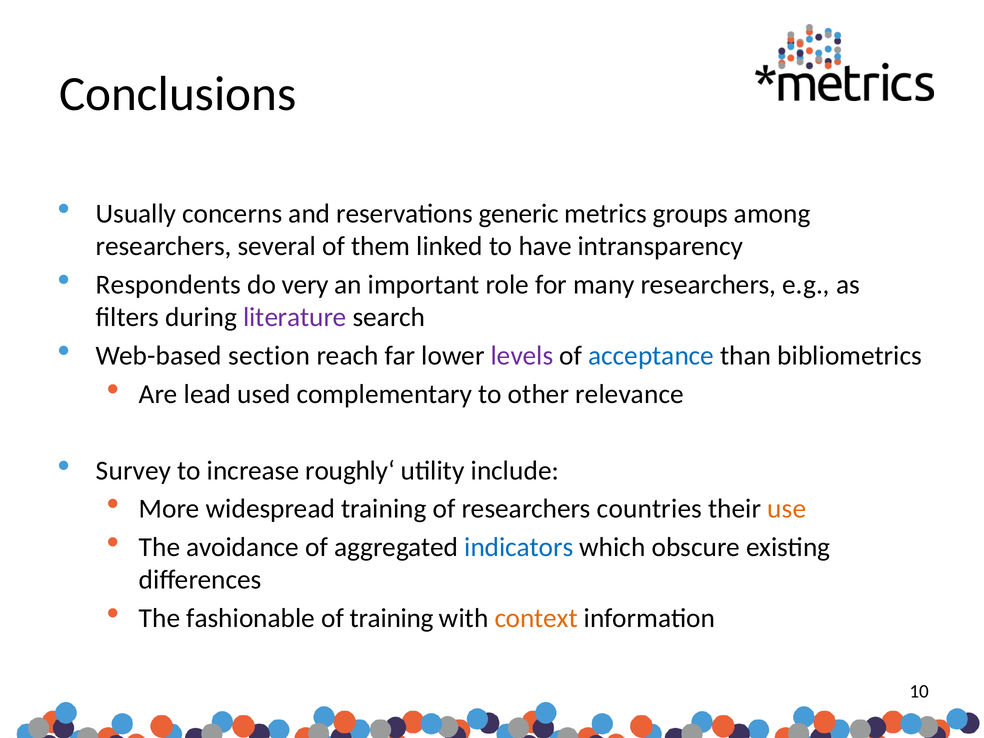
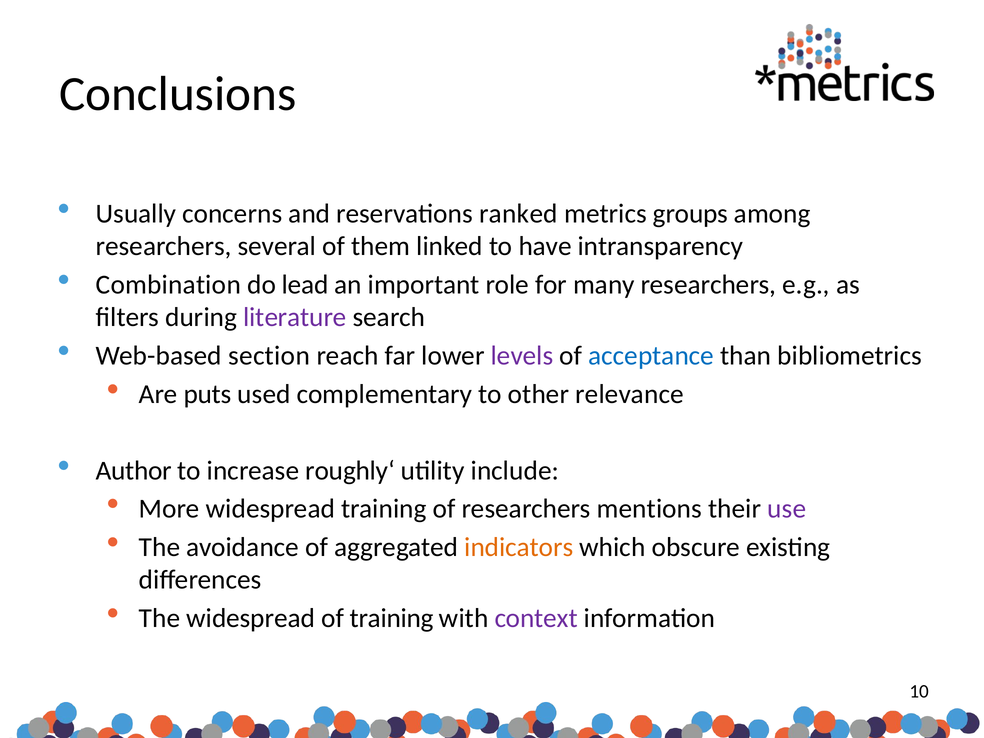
generic: generic -> ranked
Respondents: Respondents -> Combination
very: very -> lead
lead: lead -> puts
Survey: Survey -> Author
countries: countries -> mentions
use colour: orange -> purple
indicators colour: blue -> orange
The fashionable: fashionable -> widespread
context colour: orange -> purple
